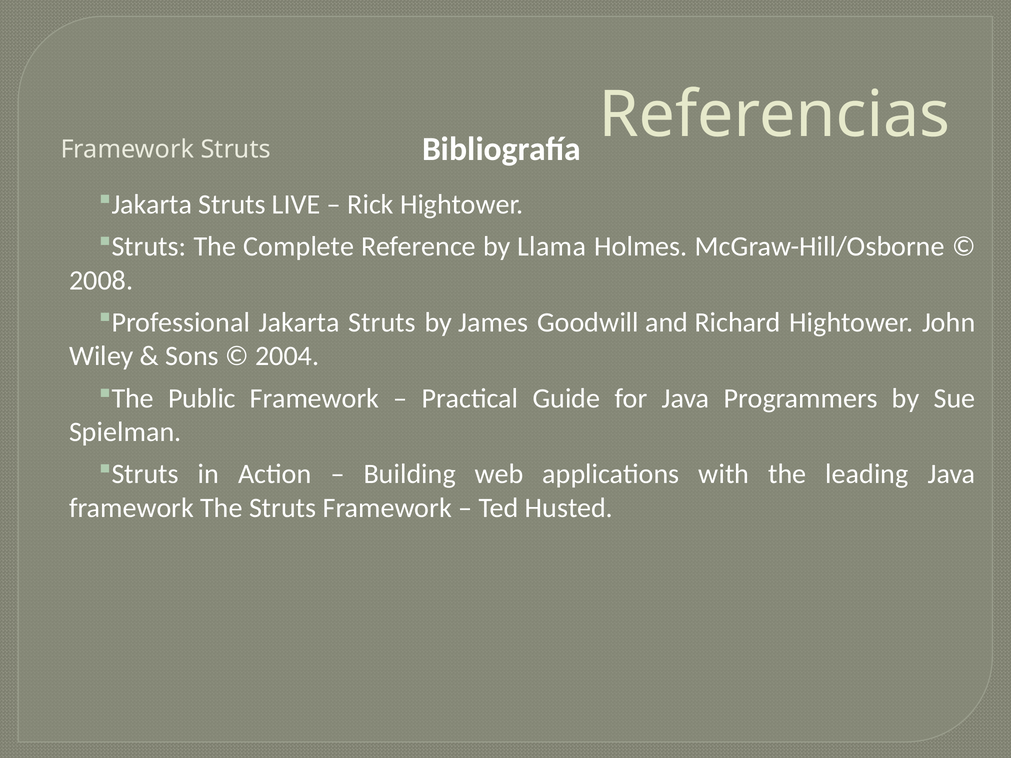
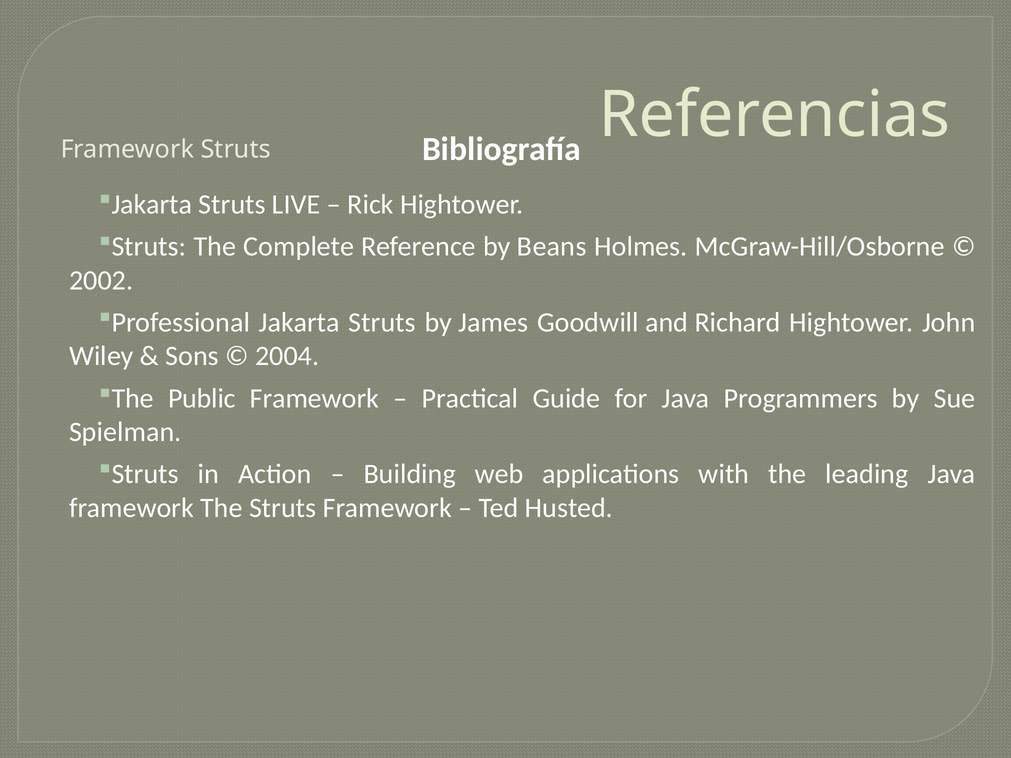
Llama: Llama -> Beans
2008: 2008 -> 2002
